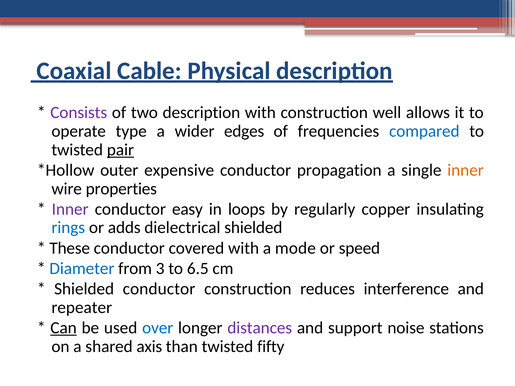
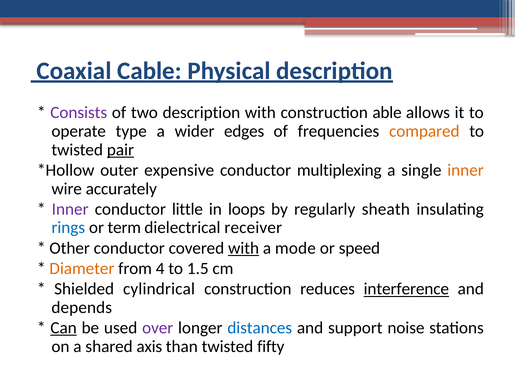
well: well -> able
compared colour: blue -> orange
propagation: propagation -> multiplexing
properties: properties -> accurately
easy: easy -> little
copper: copper -> sheath
adds: adds -> term
dielectrical shielded: shielded -> receiver
These: These -> Other
with at (244, 248) underline: none -> present
Diameter colour: blue -> orange
3: 3 -> 4
6.5: 6.5 -> 1.5
Shielded conductor: conductor -> cylindrical
interference underline: none -> present
repeater: repeater -> depends
over colour: blue -> purple
distances colour: purple -> blue
